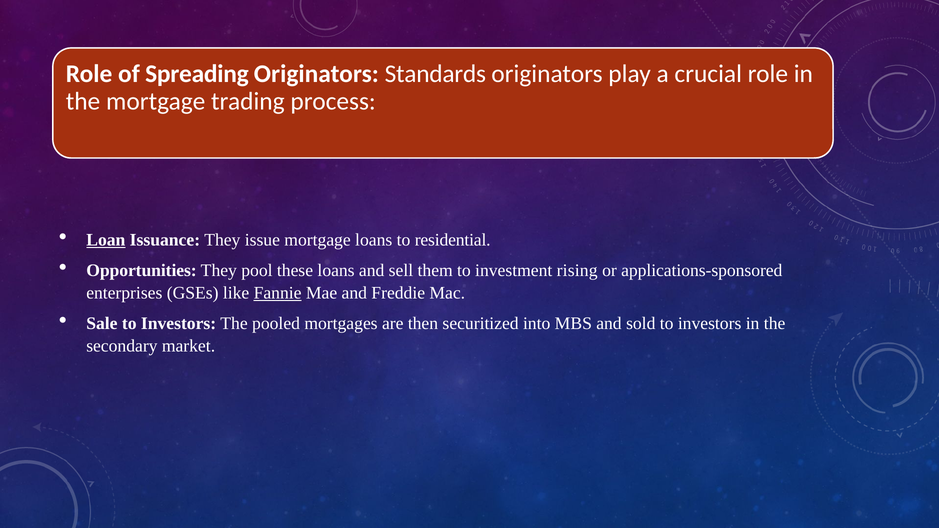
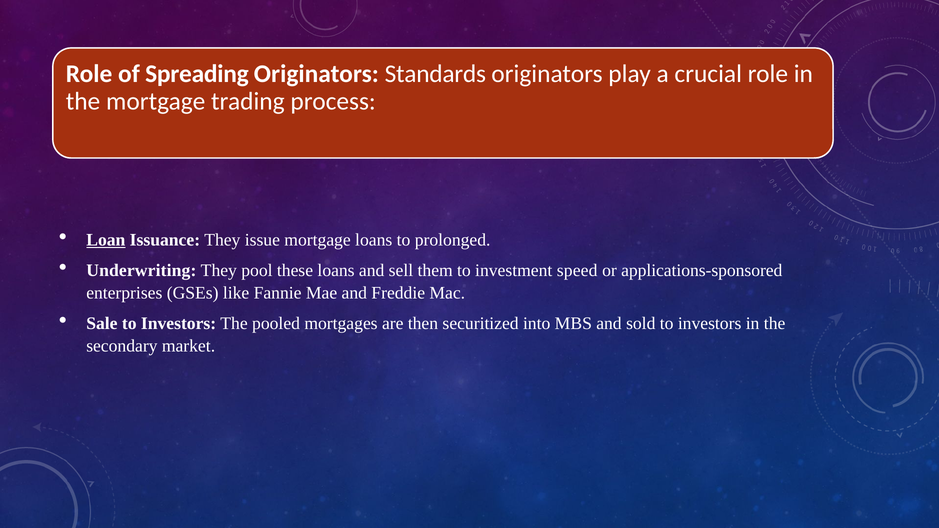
residential: residential -> prolonged
Opportunities: Opportunities -> Underwriting
rising: rising -> speed
Fannie underline: present -> none
